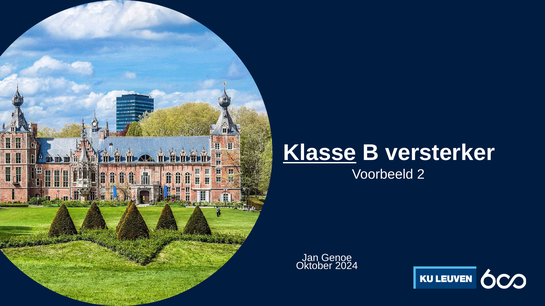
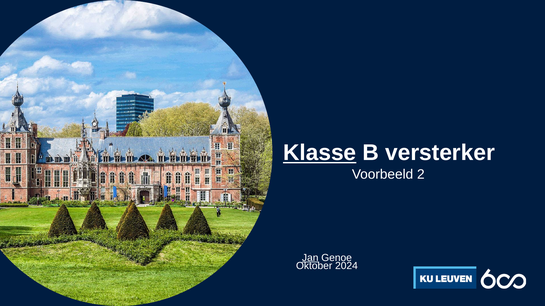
Jan underline: none -> present
